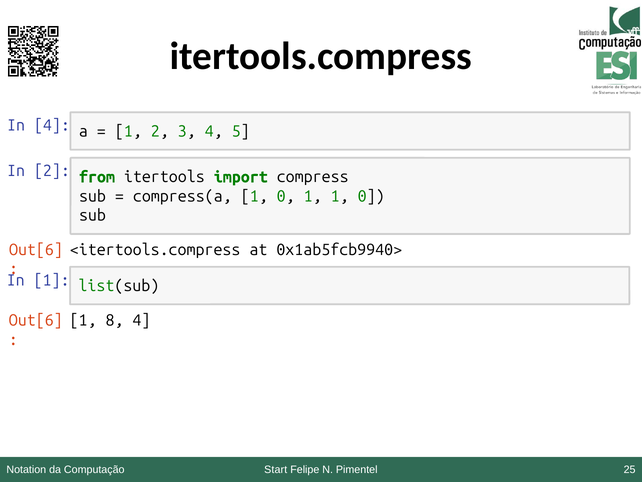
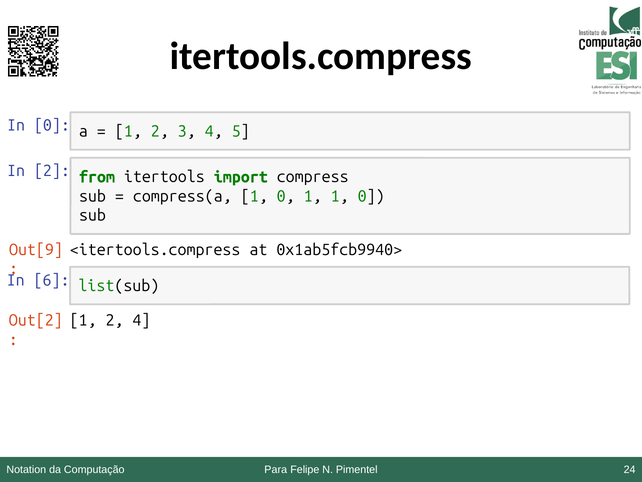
In 4: 4 -> 0
Out[6 at (36, 250): Out[6 -> Out[9
In 1: 1 -> 6
Out[6 at (36, 320): Out[6 -> Out[2
8 at (114, 320): 8 -> 2
Start: Start -> Para
25: 25 -> 24
